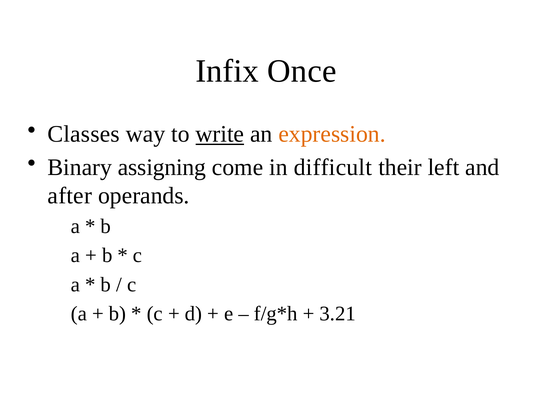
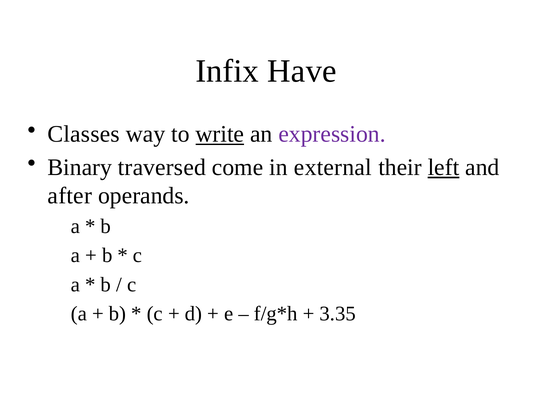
Once: Once -> Have
expression colour: orange -> purple
assigning: assigning -> traversed
difficult: difficult -> external
left underline: none -> present
3.21: 3.21 -> 3.35
